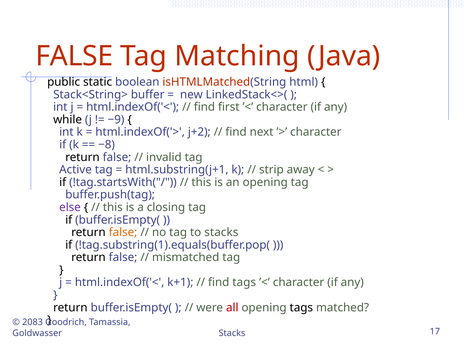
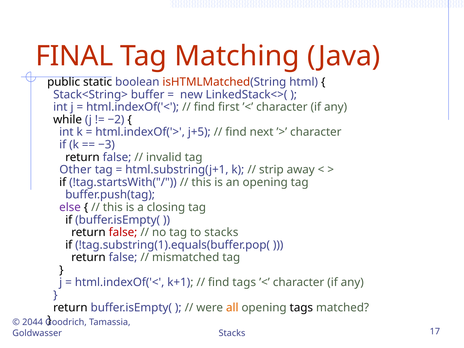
FALSE at (74, 56): FALSE -> FINAL
−9: −9 -> −2
j+2: j+2 -> j+5
−8: −8 -> −3
Active: Active -> Other
false at (123, 232) colour: orange -> red
all colour: red -> orange
2083: 2083 -> 2044
